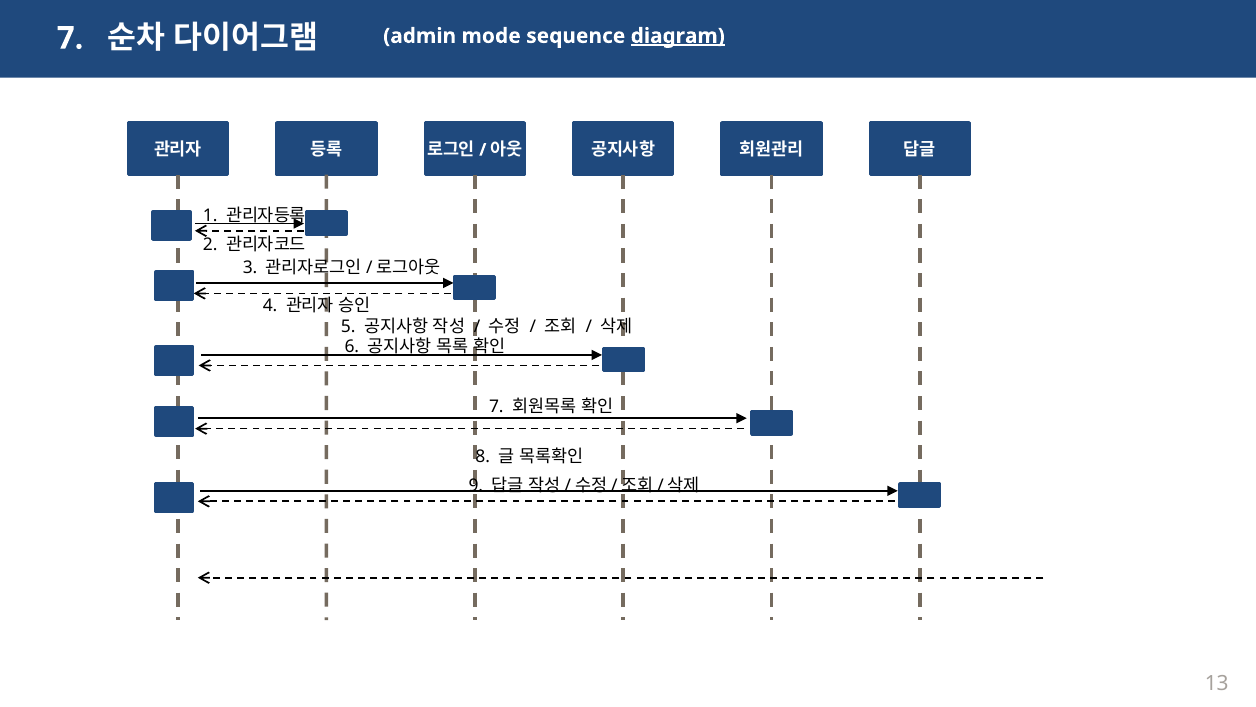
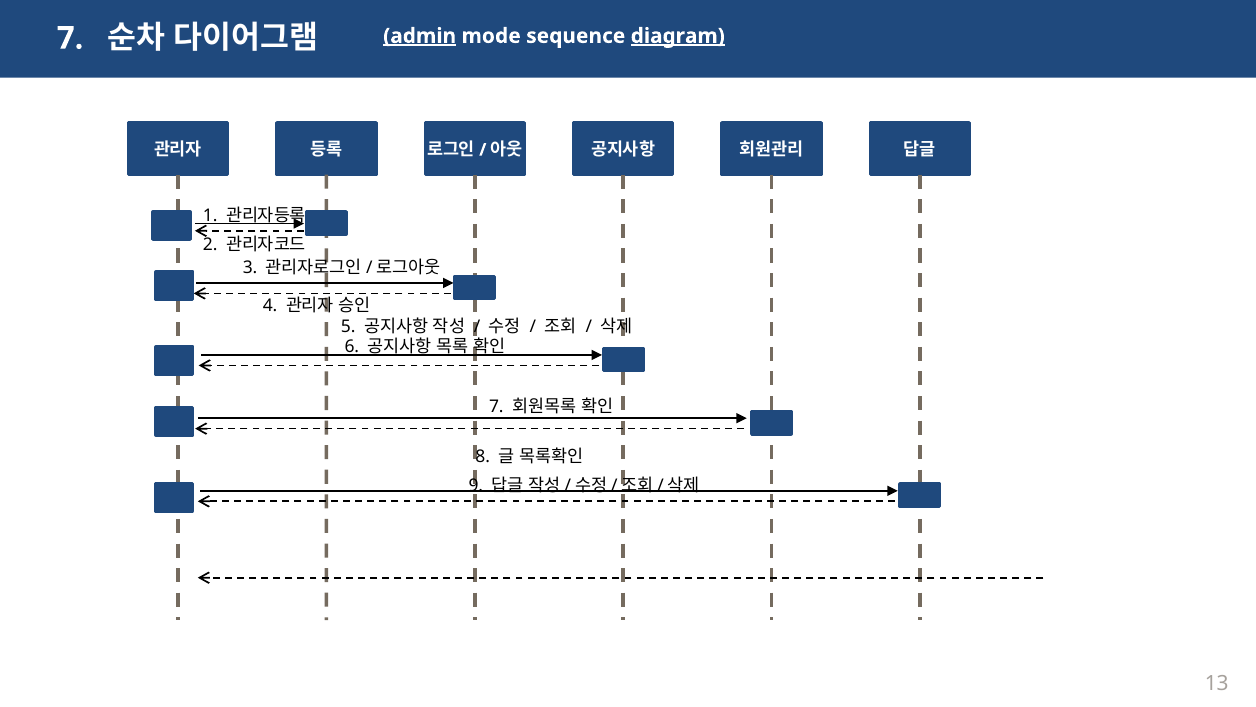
admin underline: none -> present
